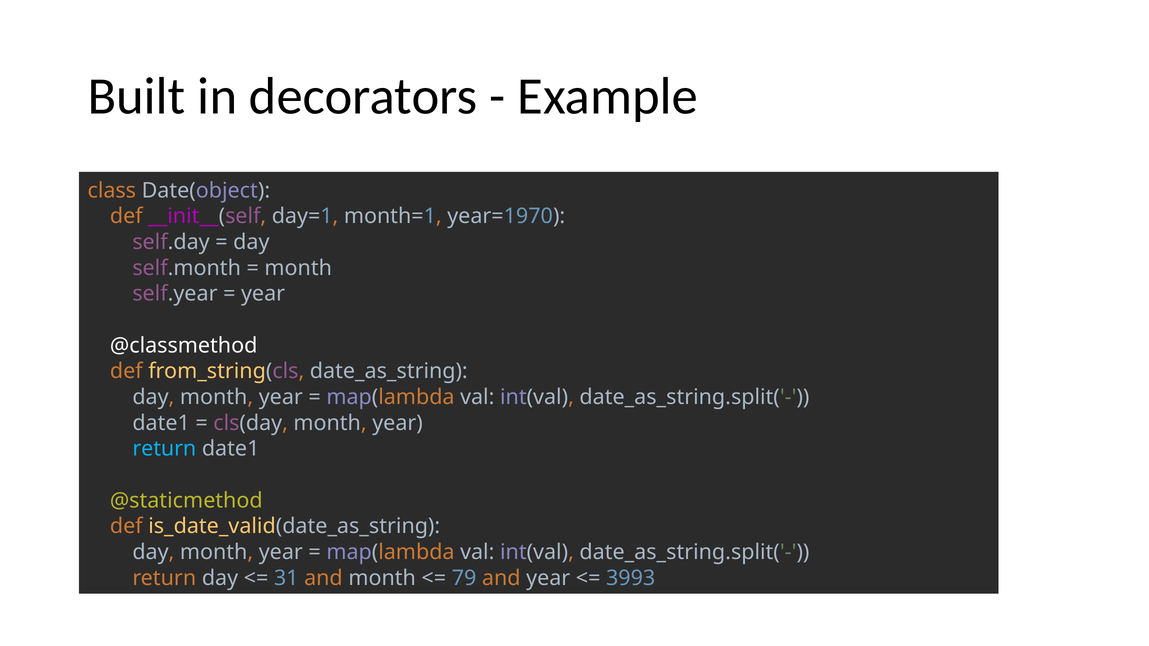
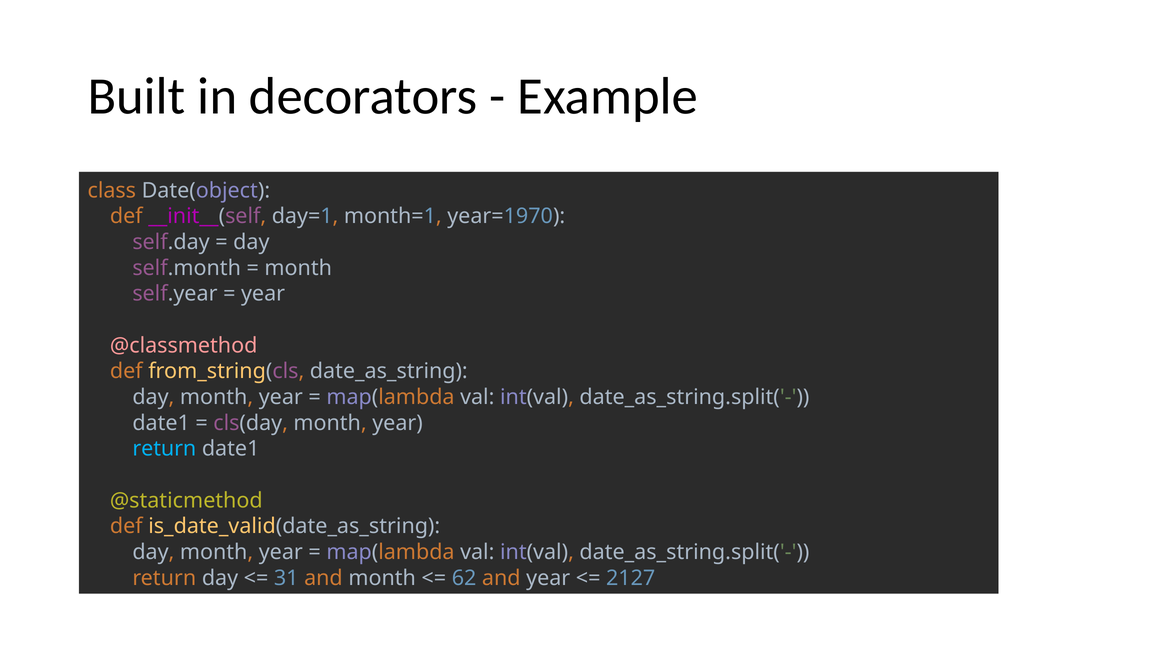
@classmethod colour: white -> pink
79: 79 -> 62
3993: 3993 -> 2127
